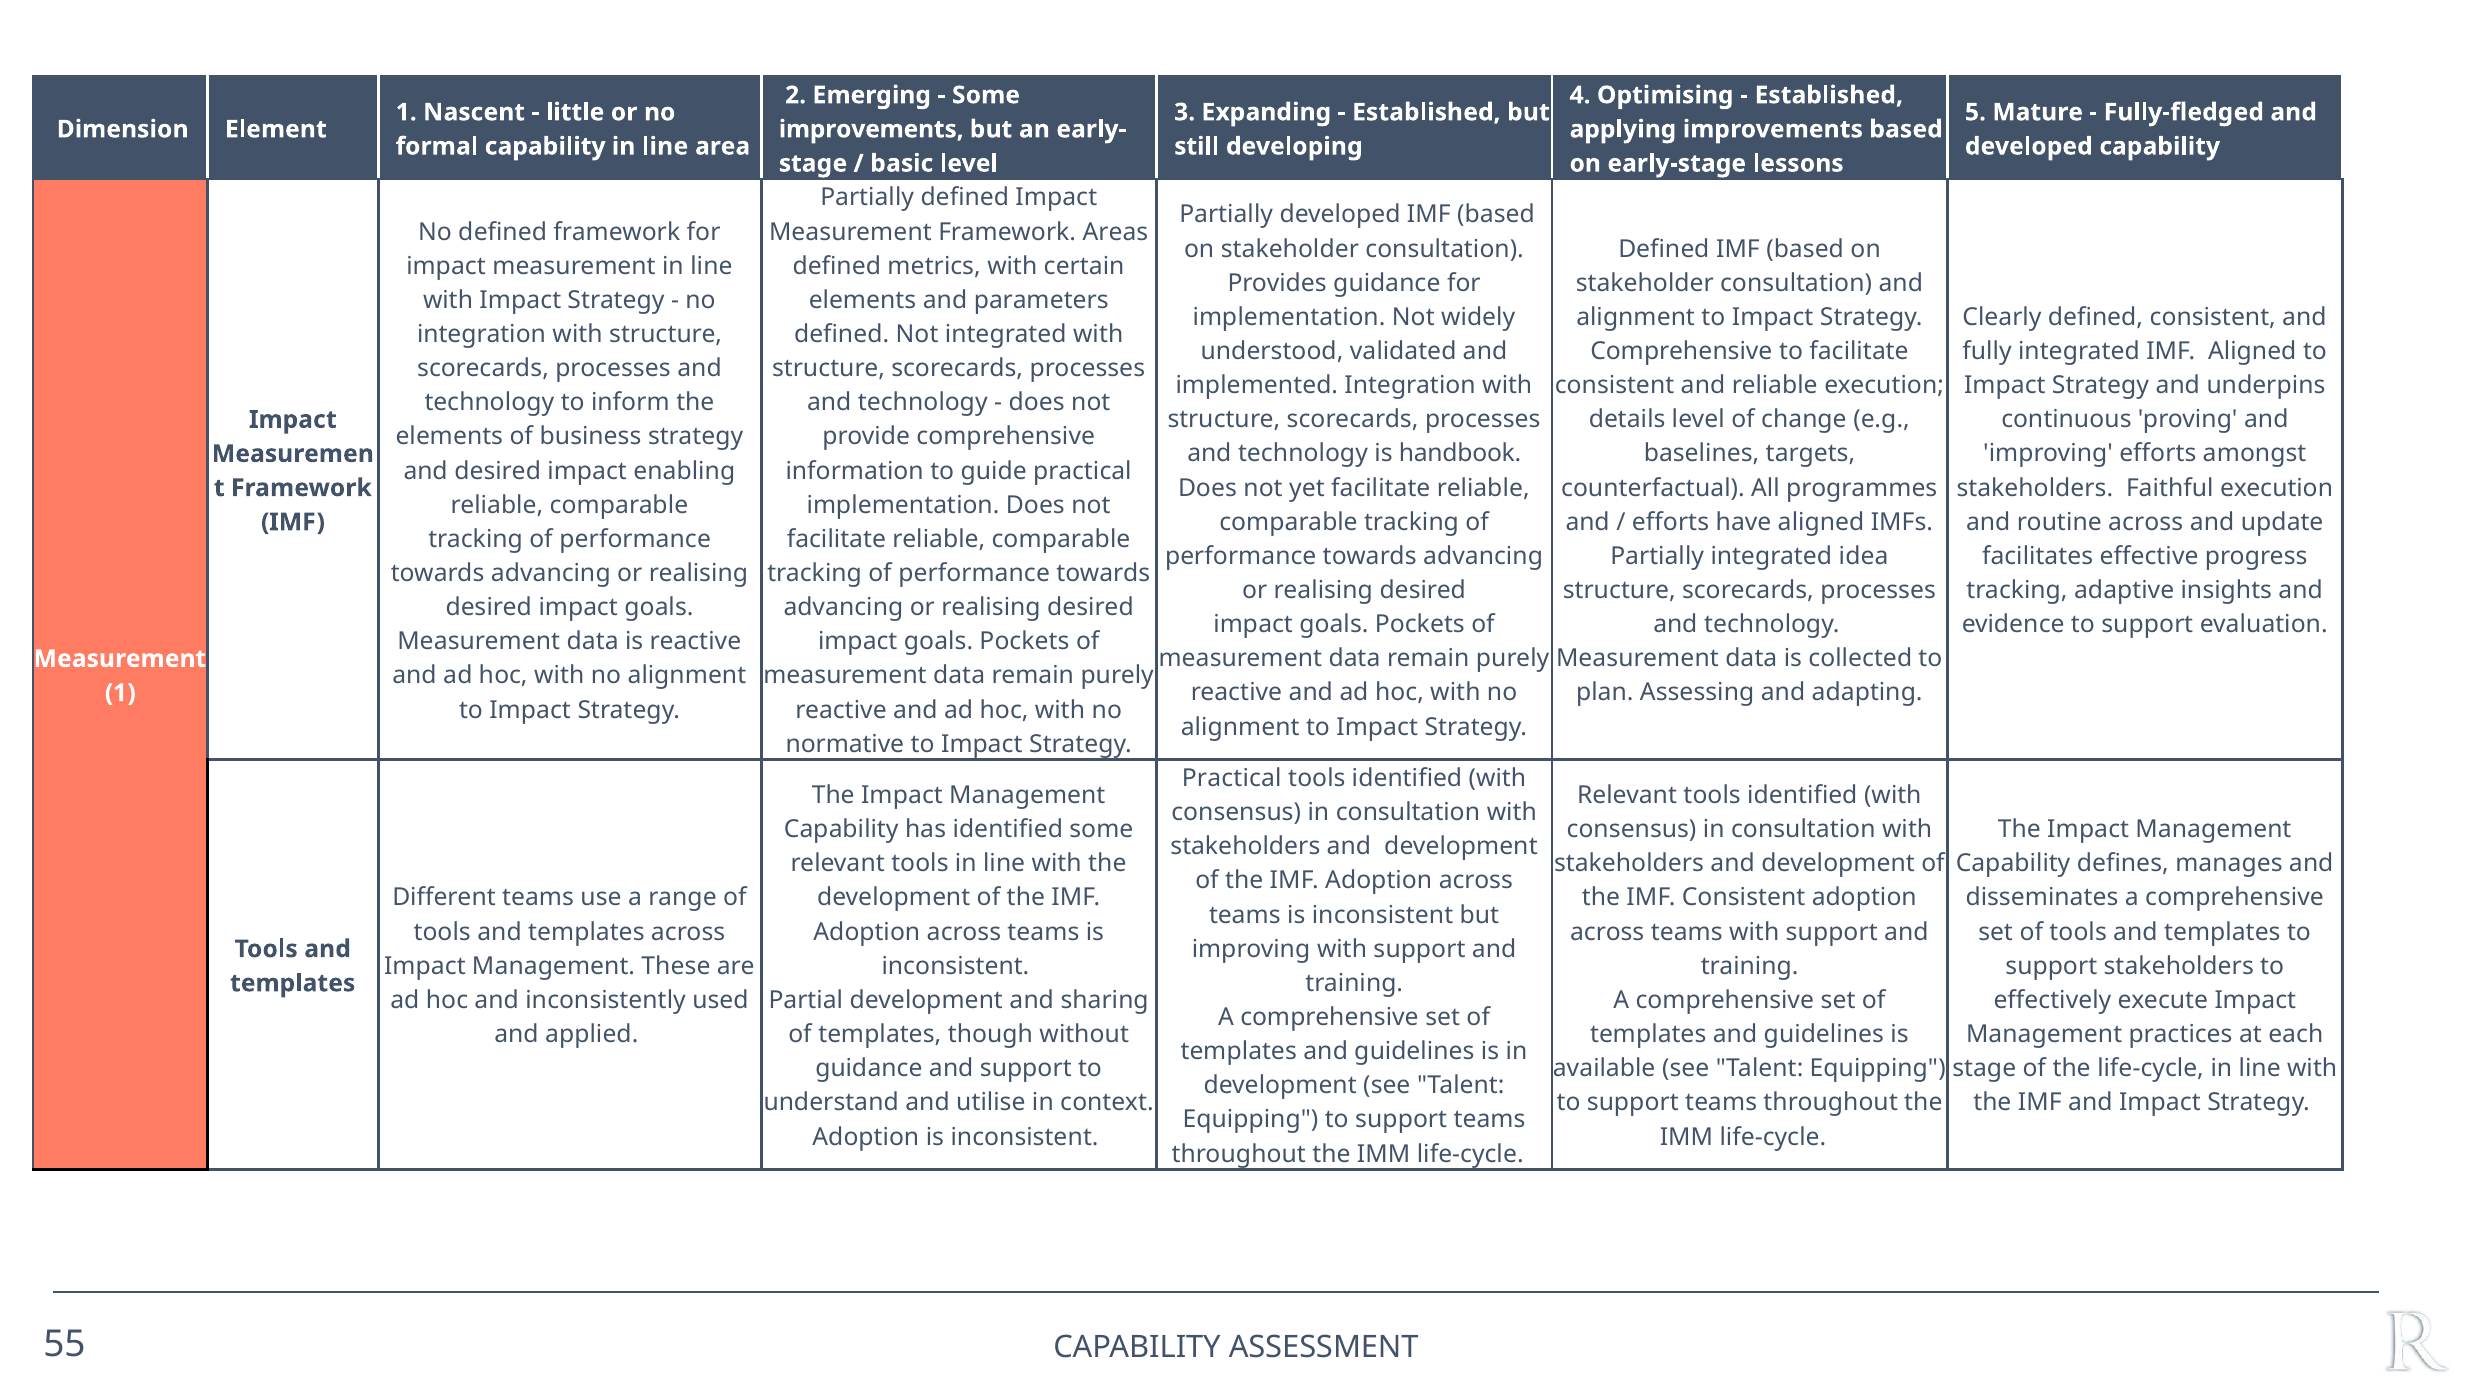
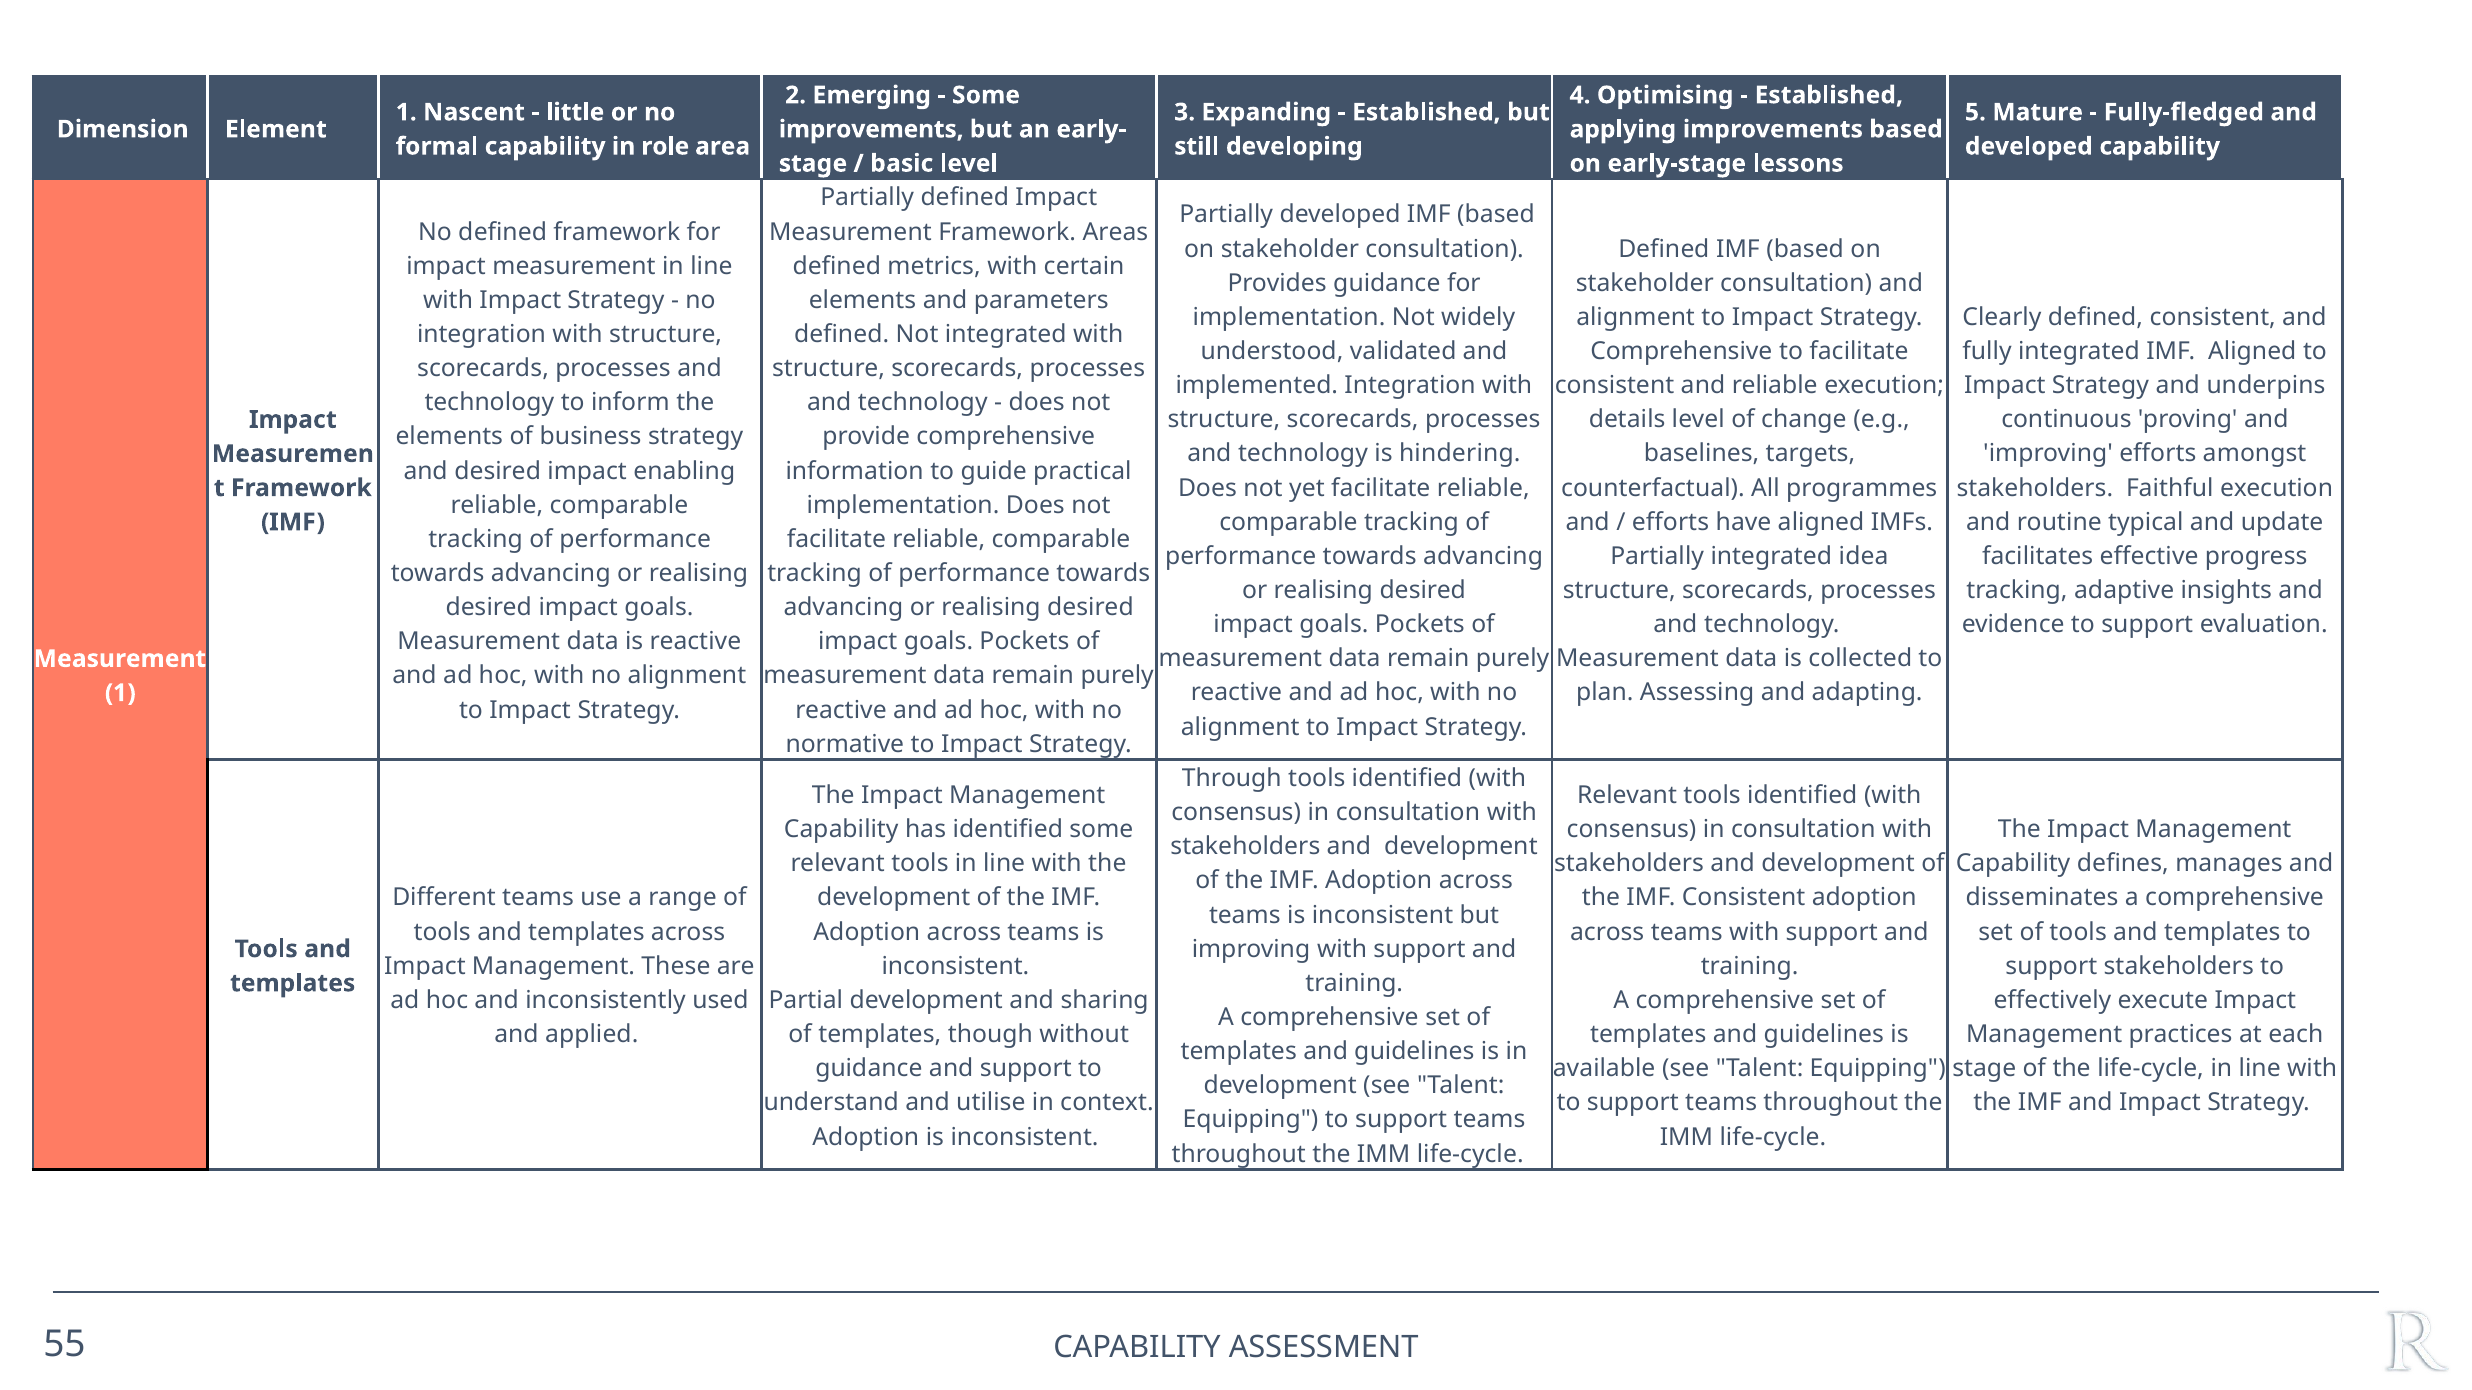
capability in line: line -> role
handbook: handbook -> hindering
routine across: across -> typical
Practical at (1232, 779): Practical -> Through
